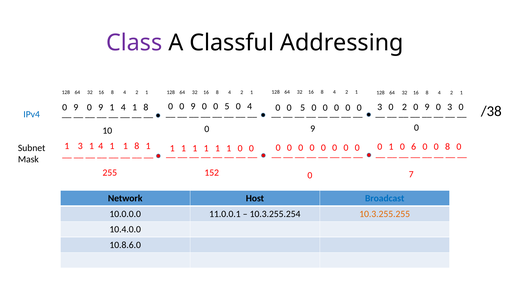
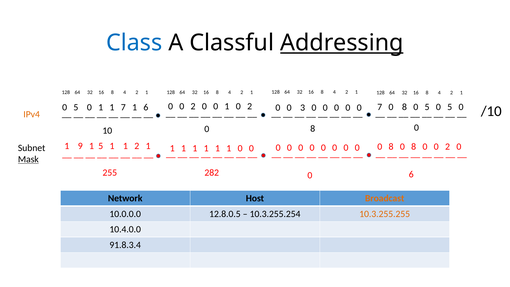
Class colour: purple -> blue
Addressing underline: none -> present
9 at (193, 106): 9 -> 2
5 at (227, 106): 5 -> 1
4 at (250, 106): 4 -> 2
5 at (303, 108): 5 -> 3
3 at (380, 107): 3 -> 7
2 at (404, 107): 2 -> 8
9 at (427, 107): 9 -> 5
3 at (450, 107): 3 -> 5
9 at (76, 107): 9 -> 5
9 at (101, 107): 9 -> 1
4 at (123, 107): 4 -> 7
8 at (146, 107): 8 -> 6
/38: /38 -> /10
IPv4 colour: blue -> orange
10 0 9: 9 -> 8
1 3: 3 -> 9
4 at (101, 146): 4 -> 5
1 1 8: 8 -> 2
1 at (391, 147): 1 -> 8
6 at (414, 147): 6 -> 8
8 at (448, 147): 8 -> 2
Mask underline: none -> present
152: 152 -> 282
0 7: 7 -> 6
Broadcast colour: blue -> orange
11.0.0.1: 11.0.0.1 -> 12.8.0.5
10.8.6.0: 10.8.6.0 -> 91.8.3.4
